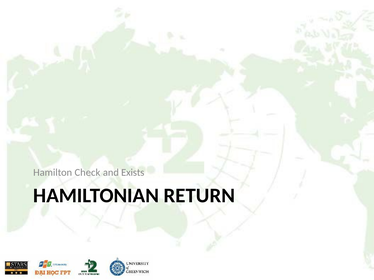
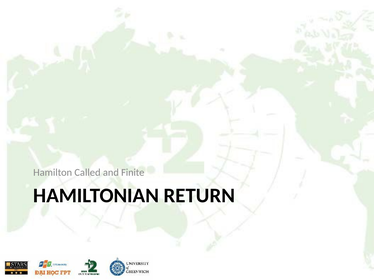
Check: Check -> Called
Exists: Exists -> Finite
